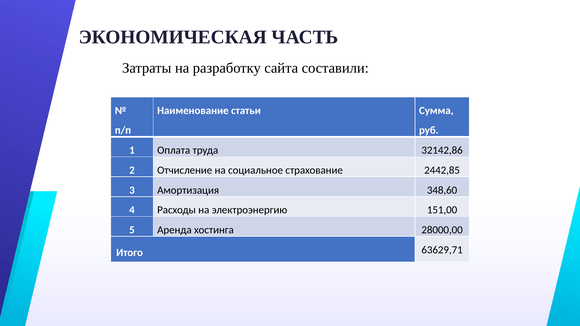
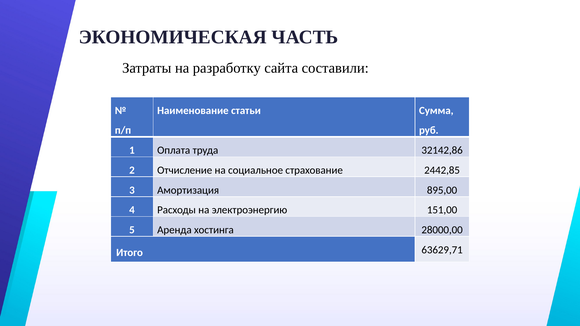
348,60: 348,60 -> 895,00
